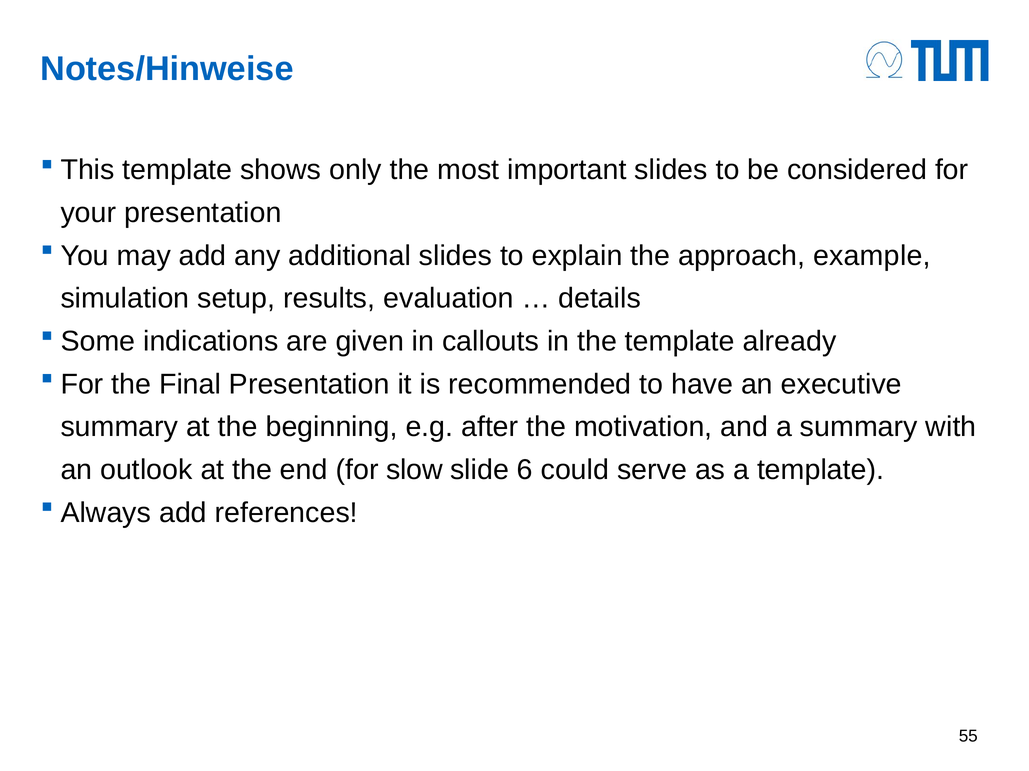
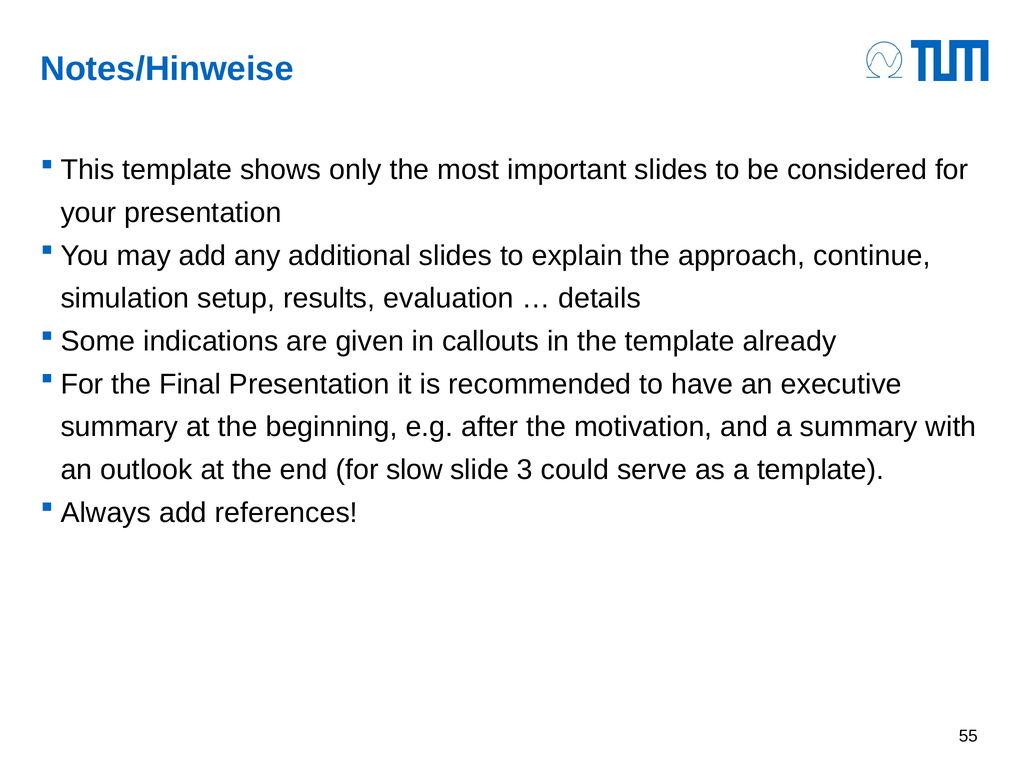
example: example -> continue
6: 6 -> 3
